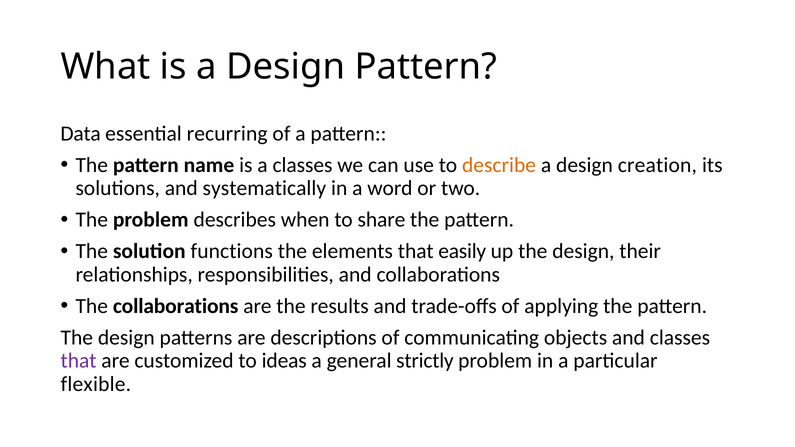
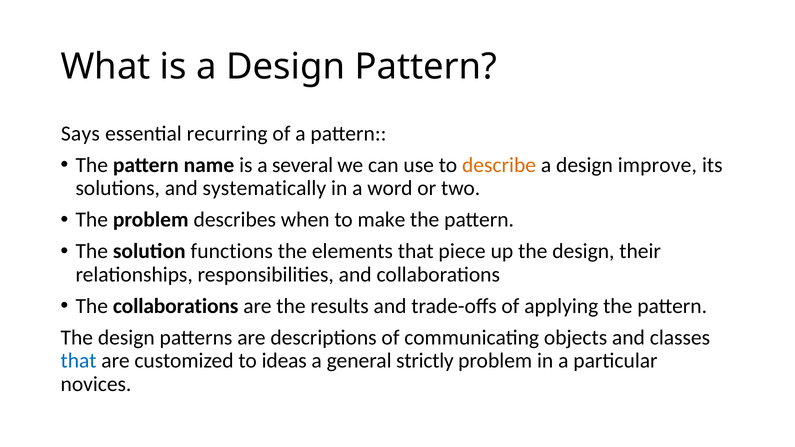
Data: Data -> Says
a classes: classes -> several
creation: creation -> improve
share: share -> make
easily: easily -> piece
that at (79, 361) colour: purple -> blue
flexible: flexible -> novices
